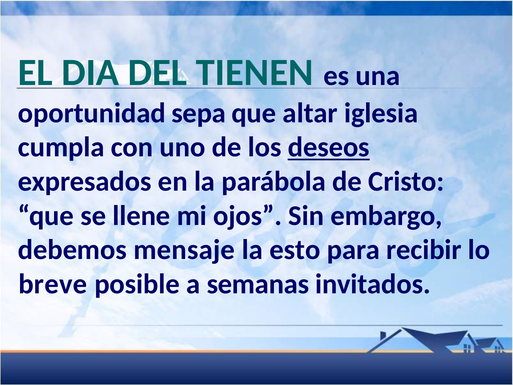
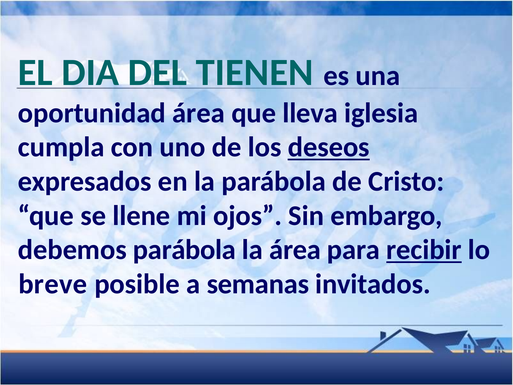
oportunidad sepa: sepa -> área
altar: altar -> lleva
debemos mensaje: mensaje -> parábola
la esto: esto -> área
recibir underline: none -> present
